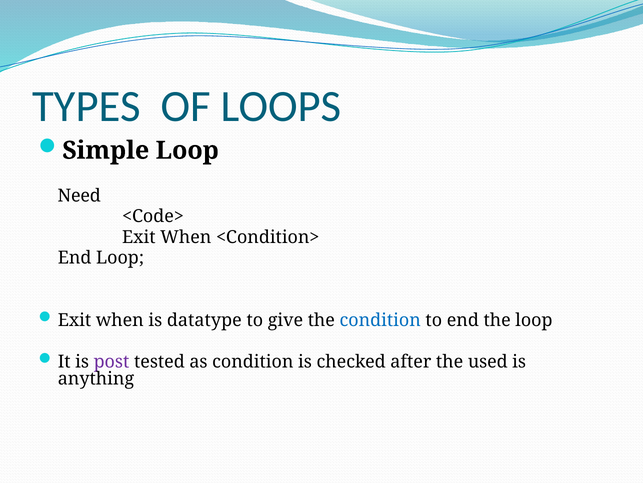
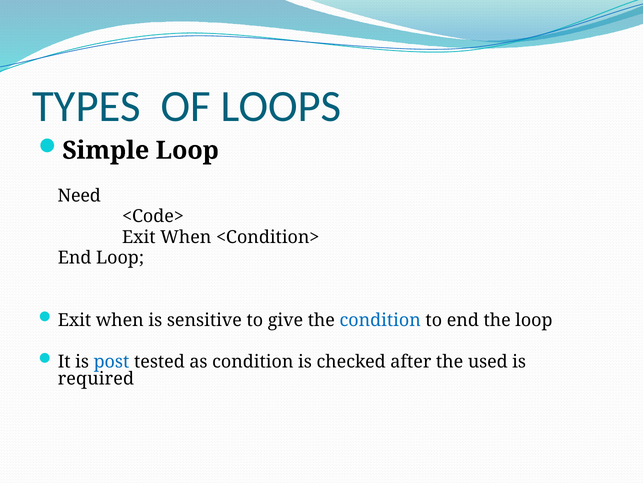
datatype: datatype -> sensitive
post colour: purple -> blue
anything: anything -> required
